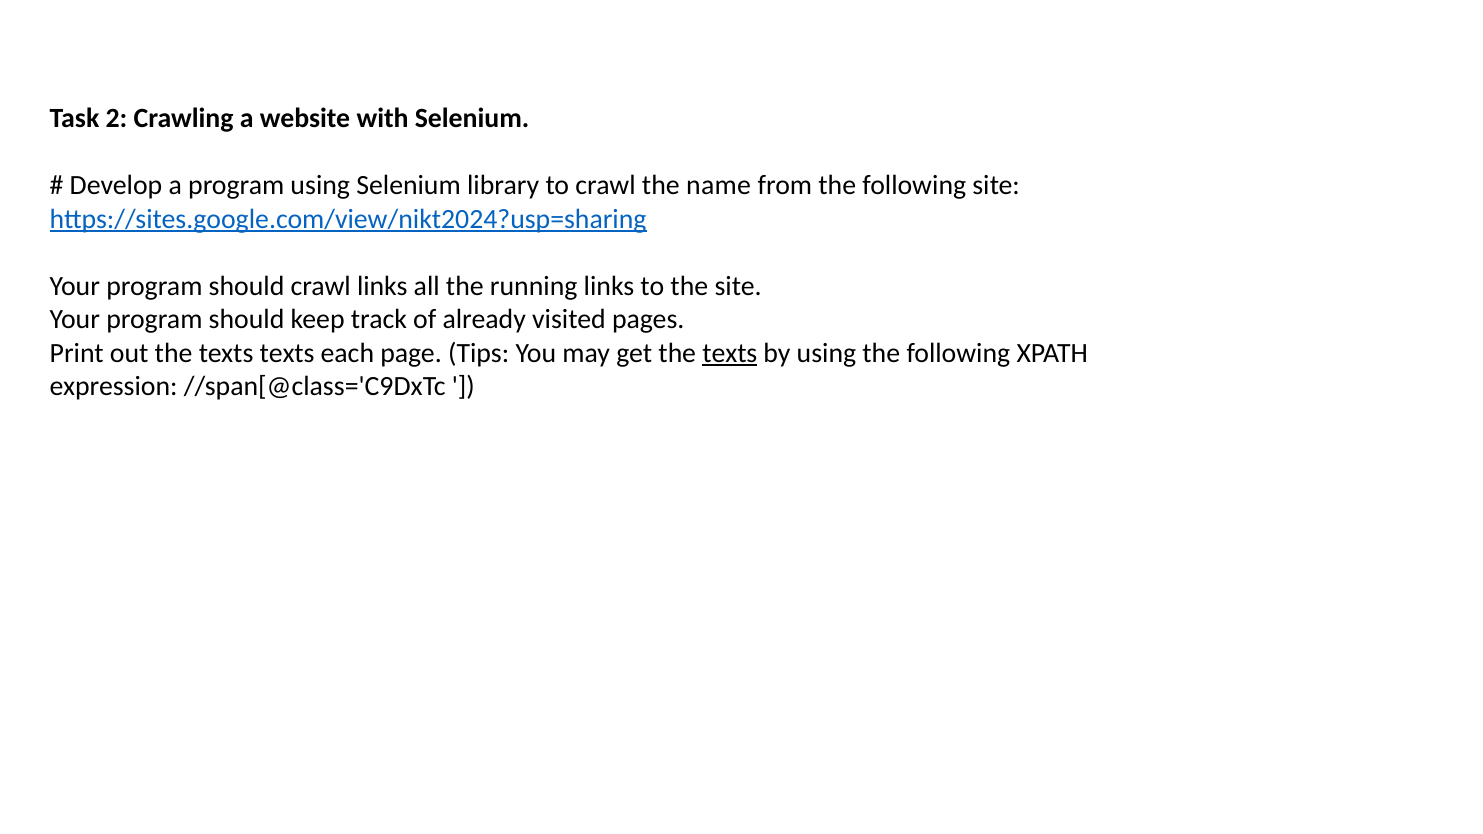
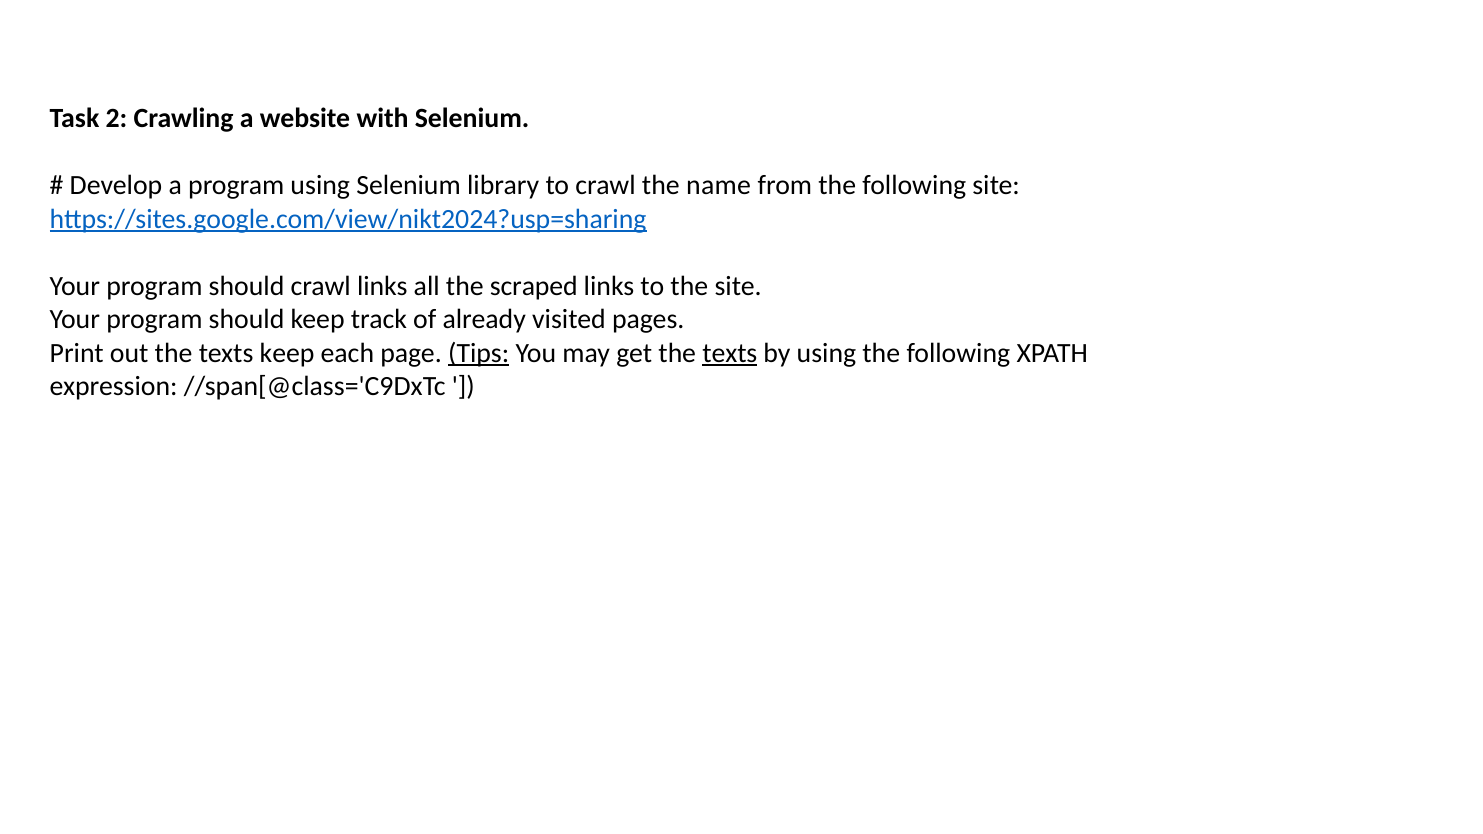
running: running -> scraped
texts texts: texts -> keep
Tips underline: none -> present
